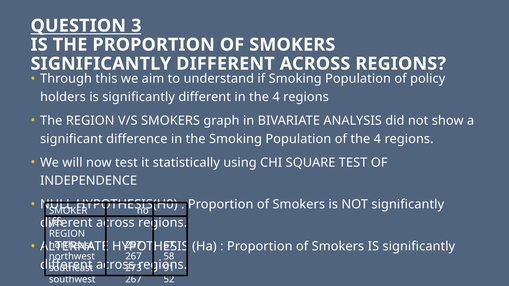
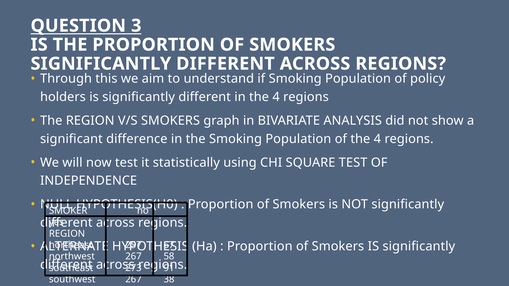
52: 52 -> 38
